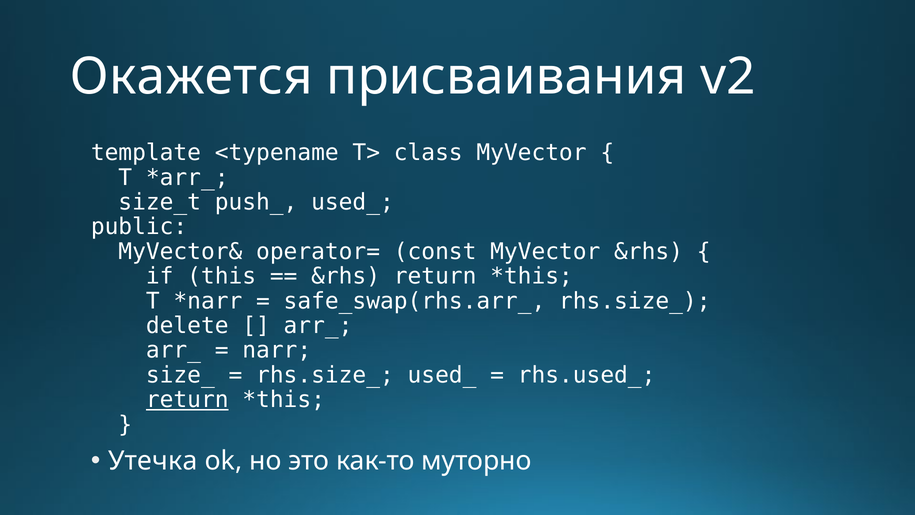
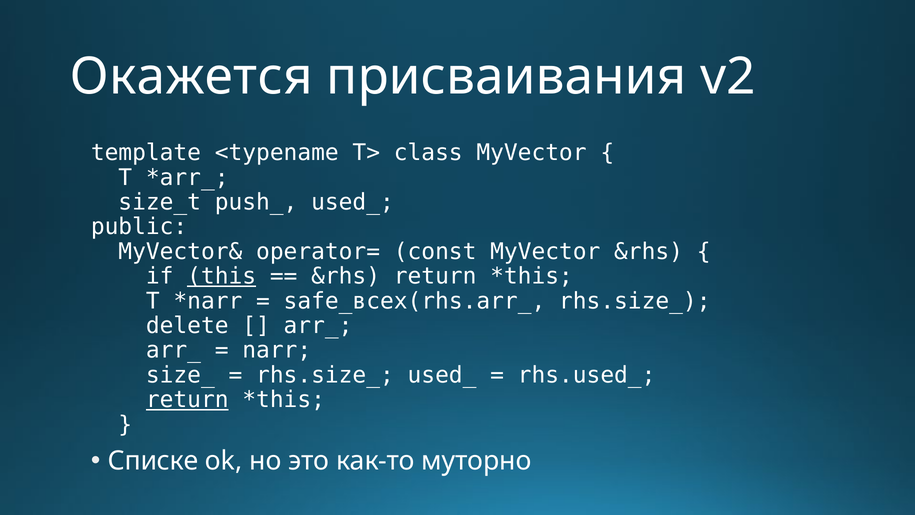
this underline: none -> present
safe_swap(rhs.arr_: safe_swap(rhs.arr_ -> safe_всех(rhs.arr_
Утечка: Утечка -> Списке
